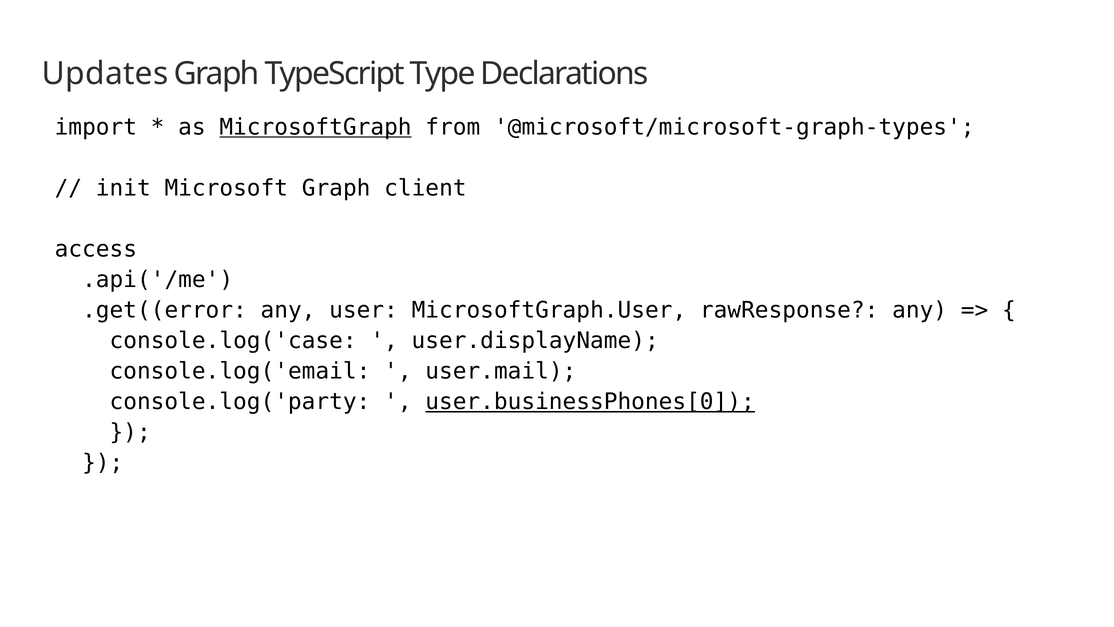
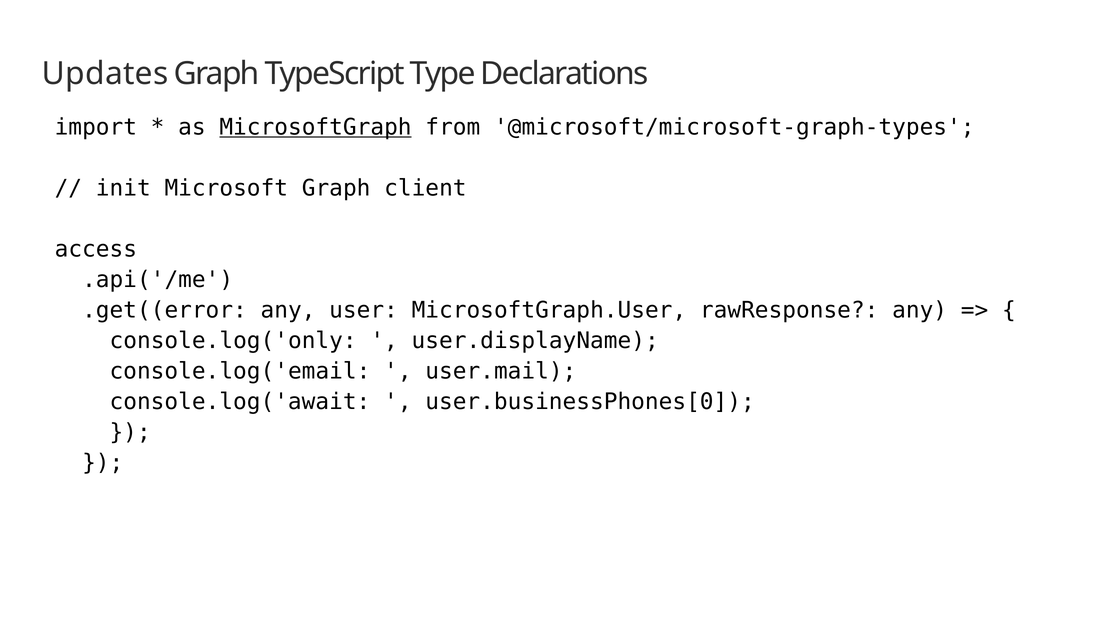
console.log('case: console.log('case -> console.log('only
console.log('party: console.log('party -> console.log('await
user.businessPhones[0 underline: present -> none
